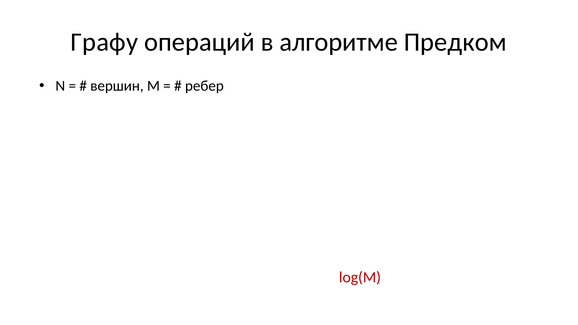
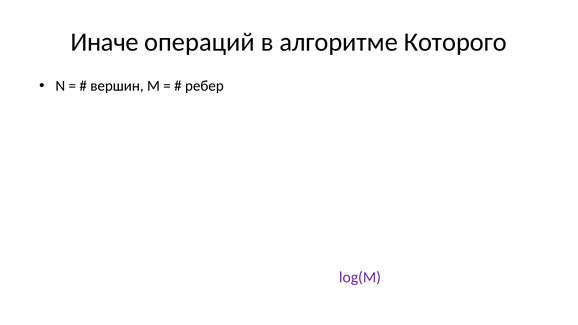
Графу: Графу -> Иначе
Предком: Предком -> Которого
log(M at (360, 277) colour: red -> purple
